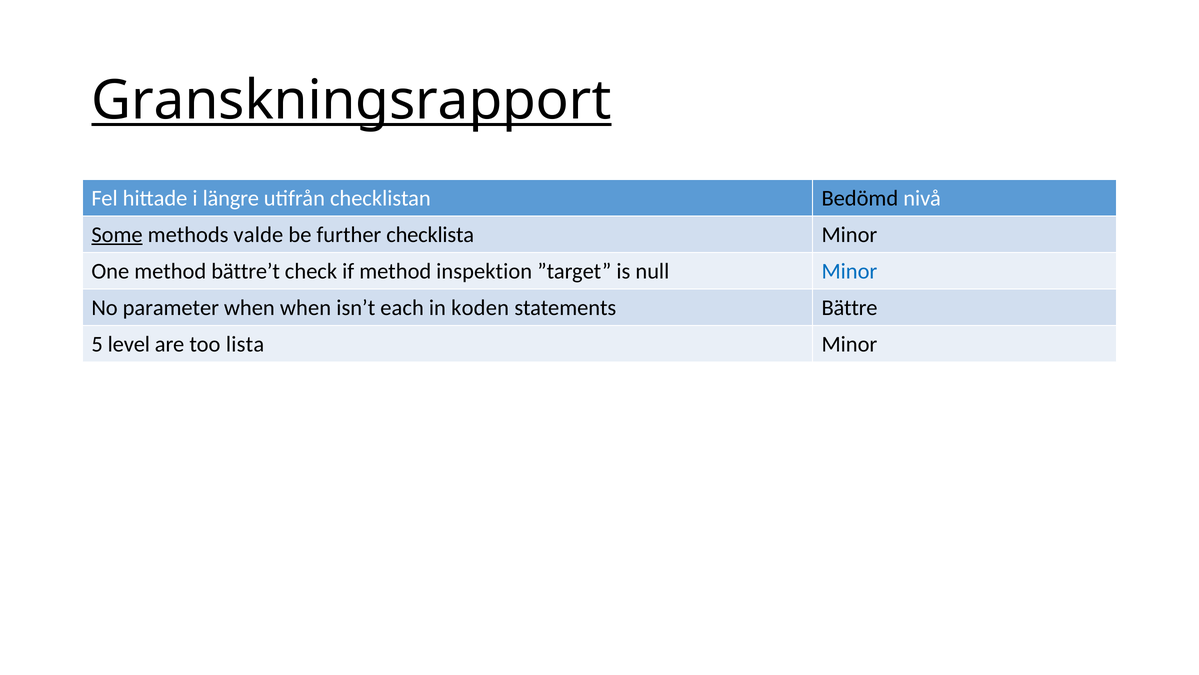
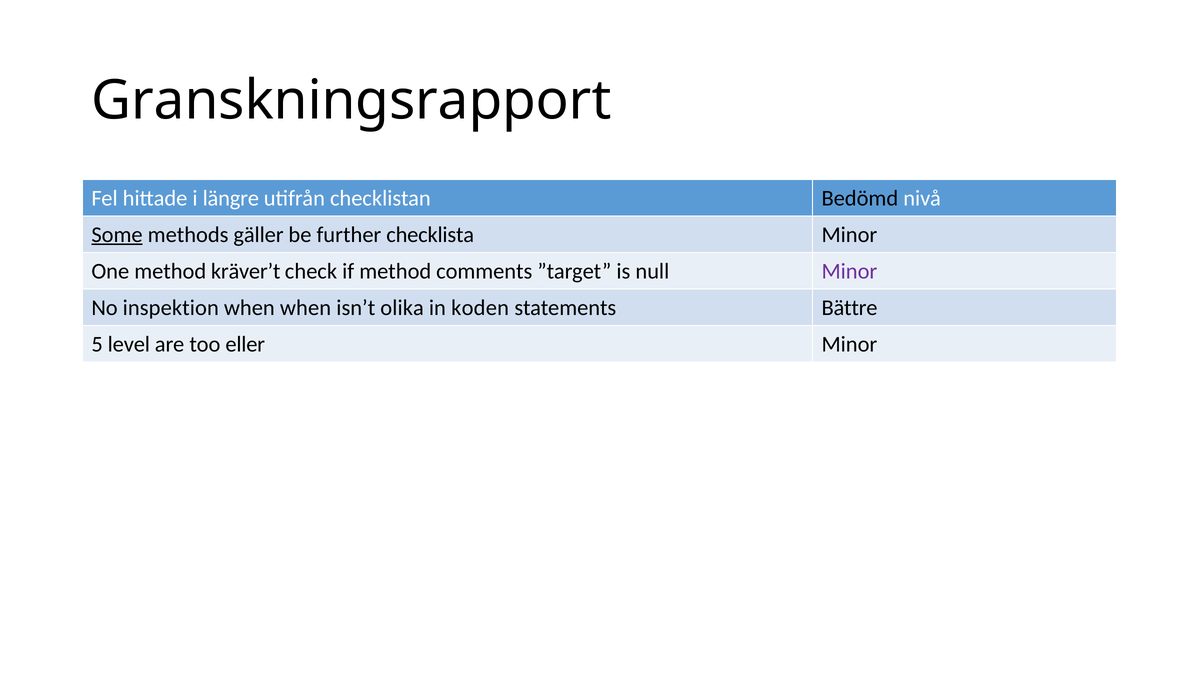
Granskningsrapport underline: present -> none
valde: valde -> gäller
bättre’t: bättre’t -> kräver’t
inspektion: inspektion -> comments
Minor at (849, 271) colour: blue -> purple
parameter: parameter -> inspektion
each: each -> olika
lista: lista -> eller
